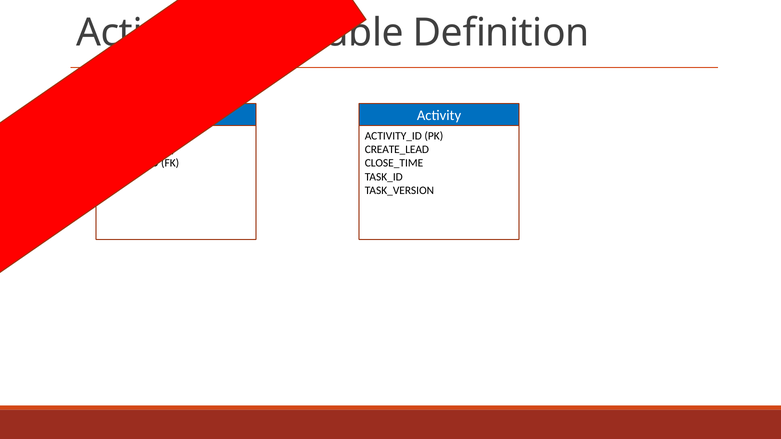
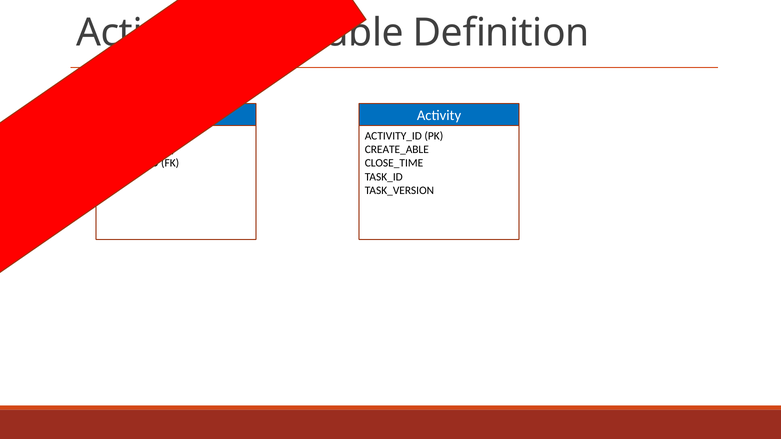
CREATE_LEAD: CREATE_LEAD -> CREATE_ABLE
